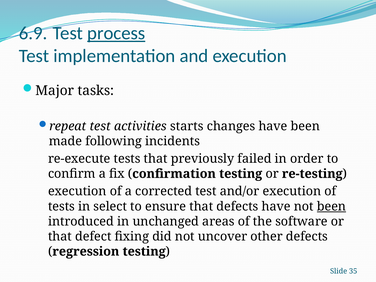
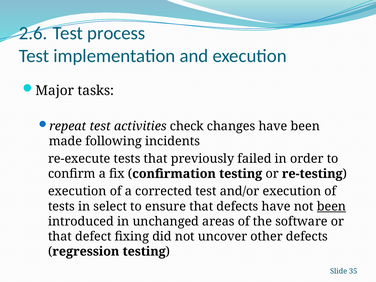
6.9: 6.9 -> 2.6
process underline: present -> none
starts: starts -> check
